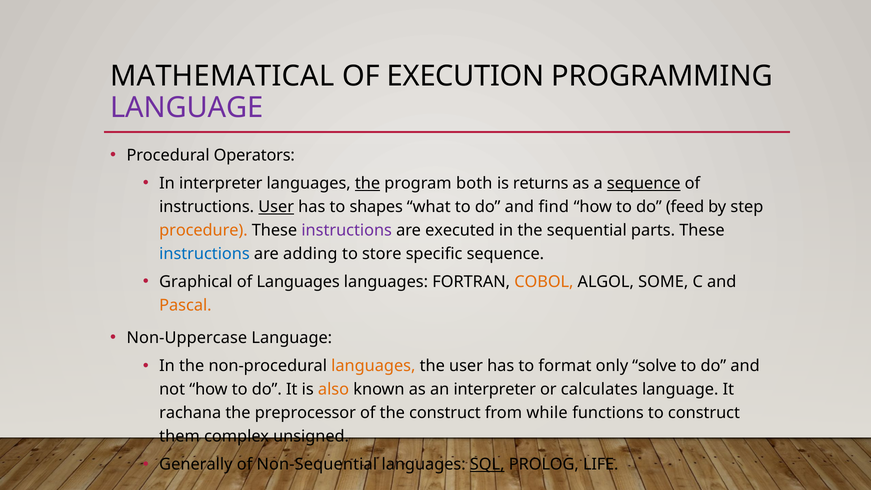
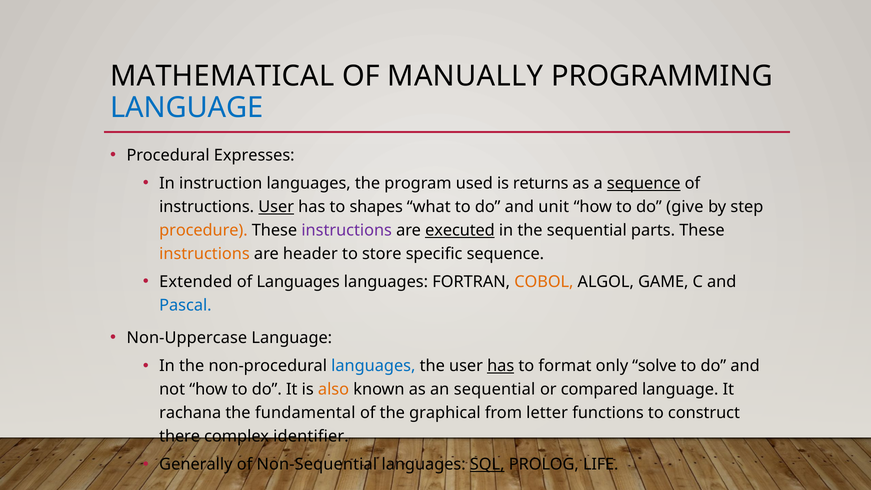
EXECUTION: EXECUTION -> MANUALLY
LANGUAGE at (187, 108) colour: purple -> blue
Operators: Operators -> Expresses
In interpreter: interpreter -> instruction
the at (368, 183) underline: present -> none
both: both -> used
find: find -> unit
feed: feed -> give
executed underline: none -> present
instructions at (204, 254) colour: blue -> orange
adding: adding -> header
Graphical: Graphical -> Extended
SOME: SOME -> GAME
Pascal colour: orange -> blue
languages at (373, 366) colour: orange -> blue
has at (501, 366) underline: none -> present
an interpreter: interpreter -> sequential
calculates: calculates -> compared
preprocessor: preprocessor -> fundamental
the construct: construct -> graphical
while: while -> letter
them: them -> there
unsigned: unsigned -> identifier
